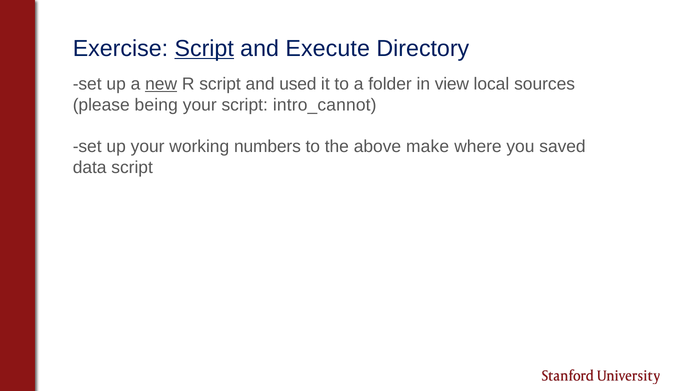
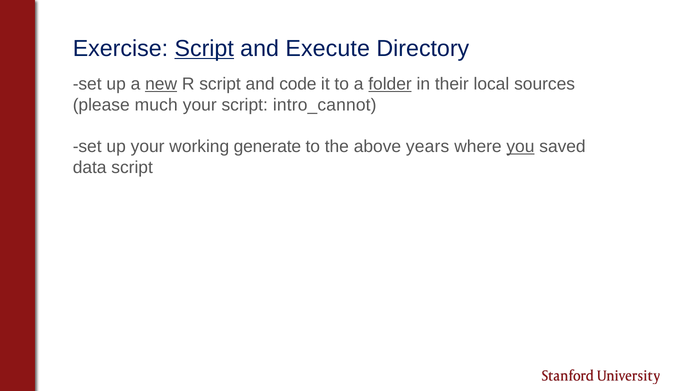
used: used -> code
folder underline: none -> present
view: view -> their
being: being -> much
numbers: numbers -> generate
make: make -> years
you underline: none -> present
